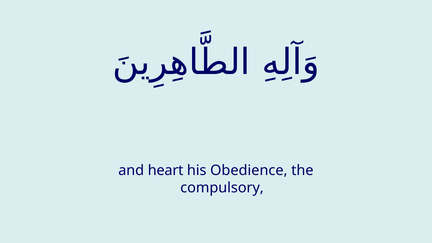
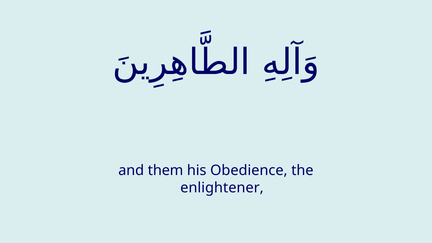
heart: heart -> them
compulsory: compulsory -> enlightener
